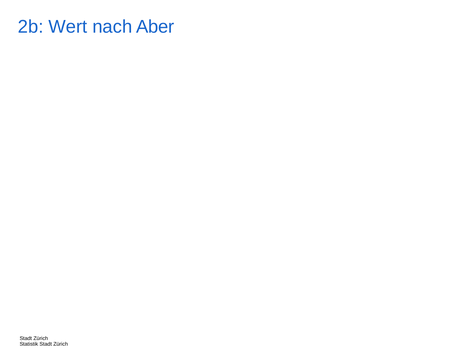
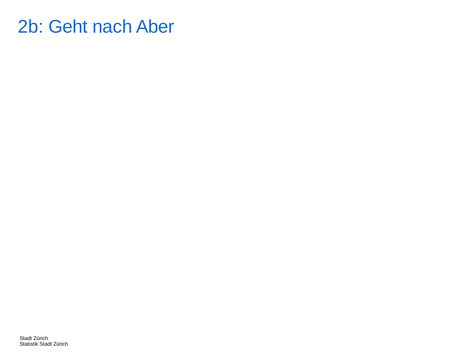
Wert: Wert -> Geht
